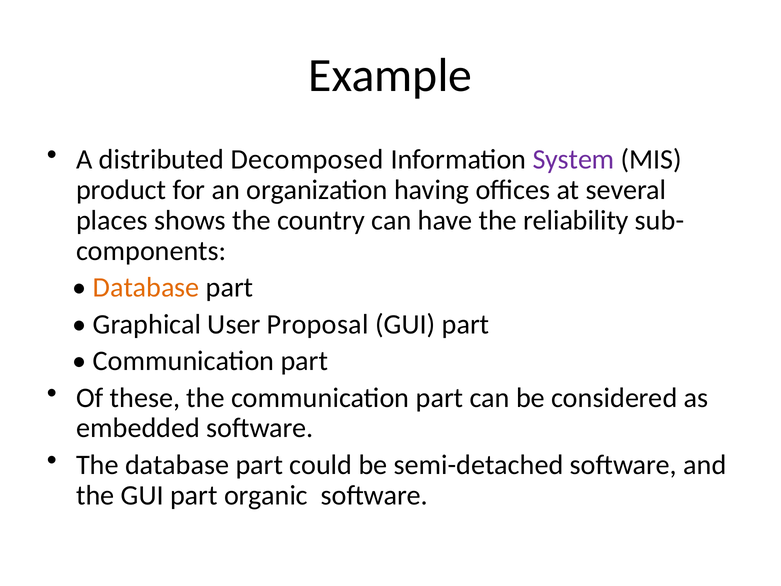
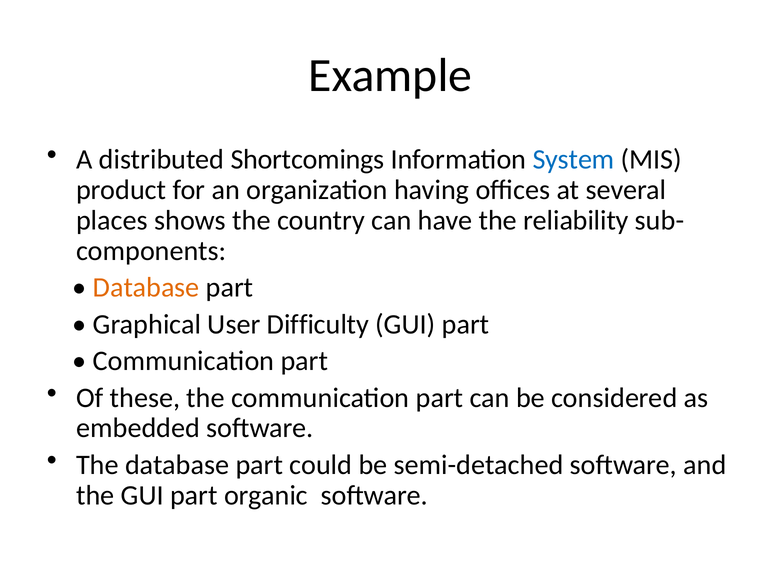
Decomposed: Decomposed -> Shortcomings
System colour: purple -> blue
Proposal: Proposal -> Difficulty
